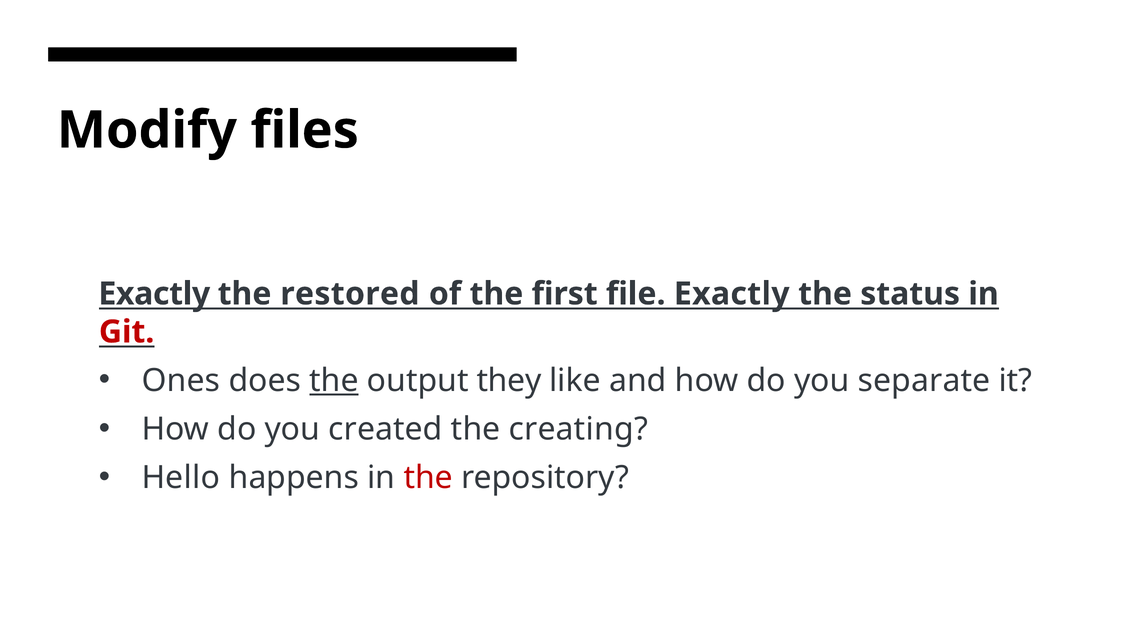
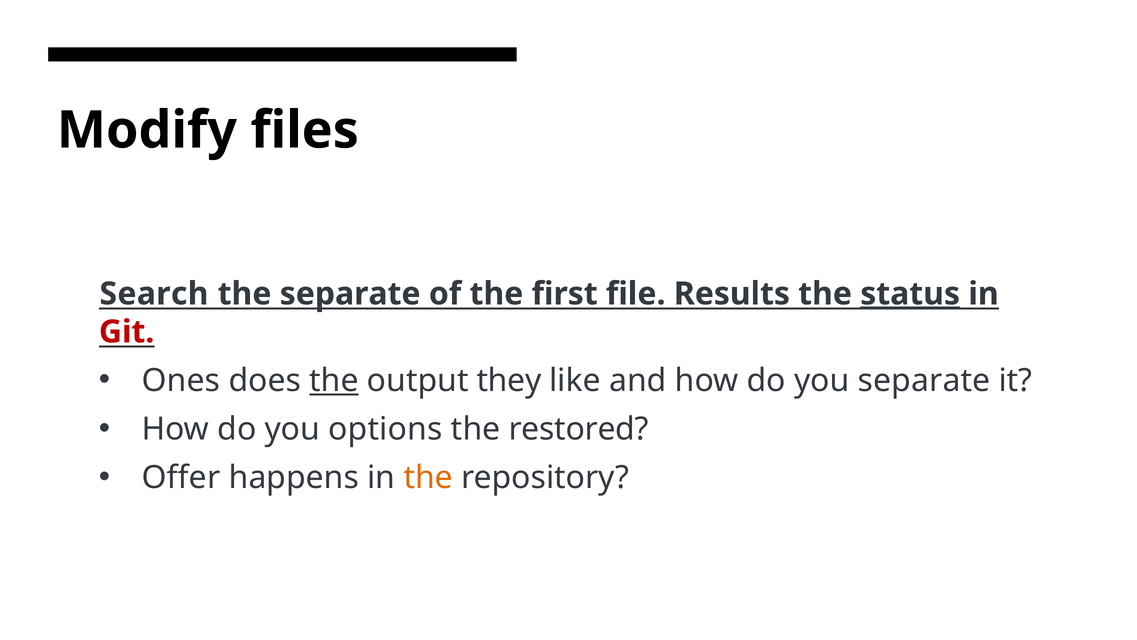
Exactly at (154, 294): Exactly -> Search
the restored: restored -> separate
file Exactly: Exactly -> Results
status underline: none -> present
created: created -> options
creating: creating -> restored
Hello: Hello -> Offer
the at (428, 478) colour: red -> orange
